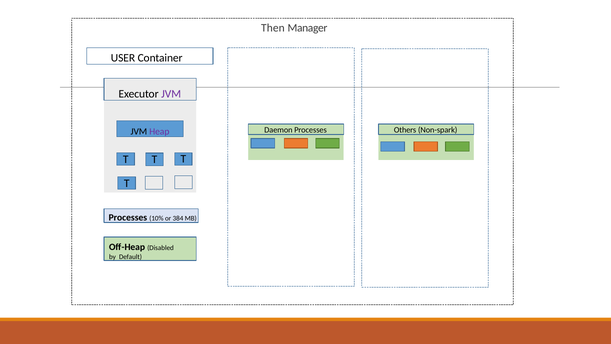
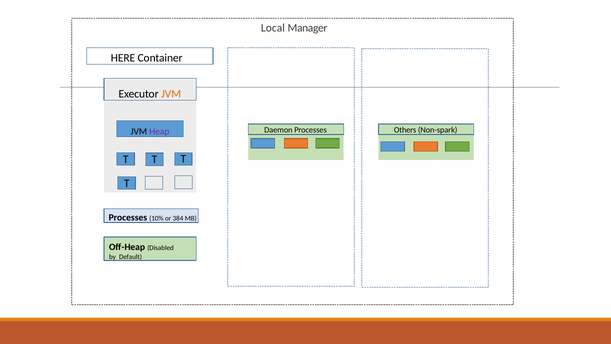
Then: Then -> Local
USER: USER -> HERE
JVM at (171, 94) colour: purple -> orange
